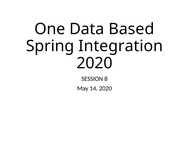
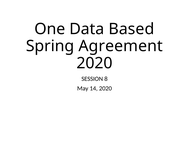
Integration: Integration -> Agreement
